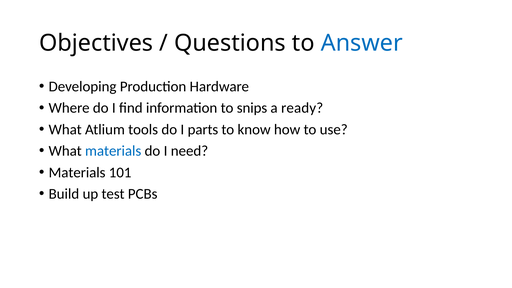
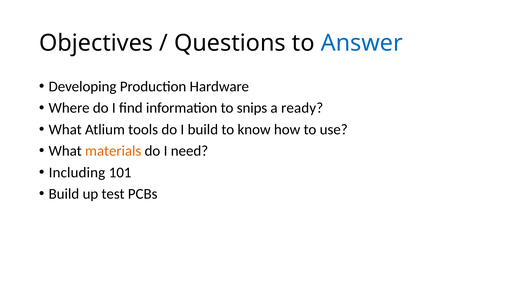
I parts: parts -> build
materials at (113, 151) colour: blue -> orange
Materials at (77, 172): Materials -> Including
